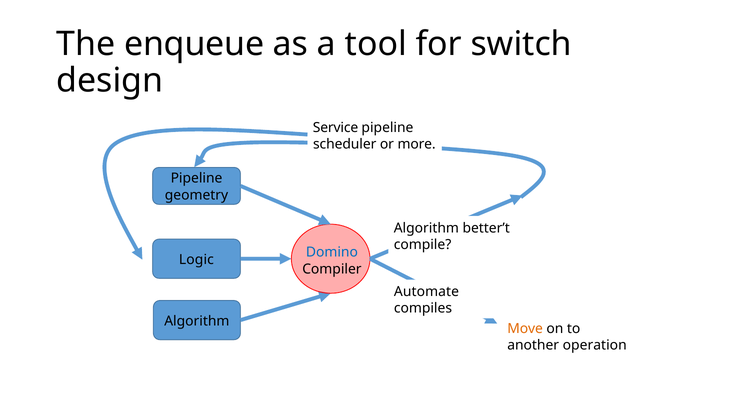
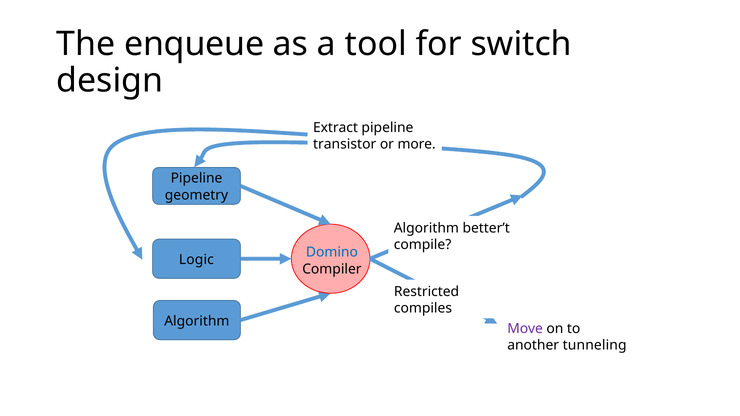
Service: Service -> Extract
scheduler: scheduler -> transistor
Automate: Automate -> Restricted
Move colour: orange -> purple
operation: operation -> tunneling
